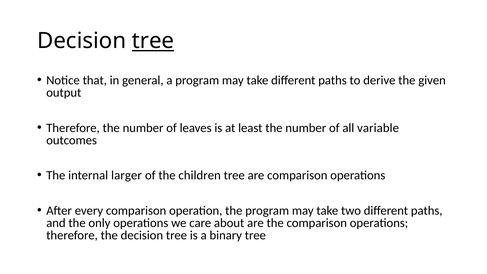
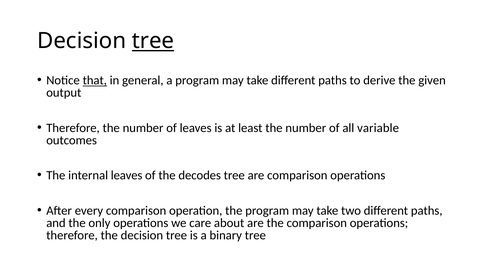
that underline: none -> present
internal larger: larger -> leaves
children: children -> decodes
